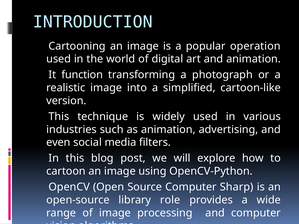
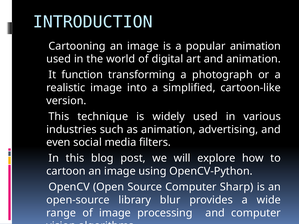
popular operation: operation -> animation
role: role -> blur
